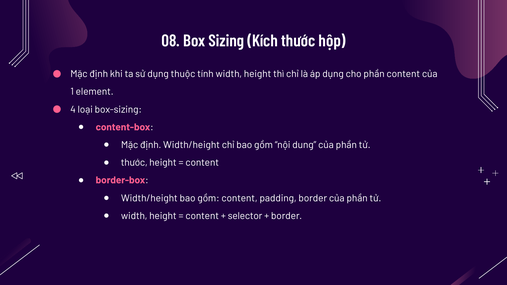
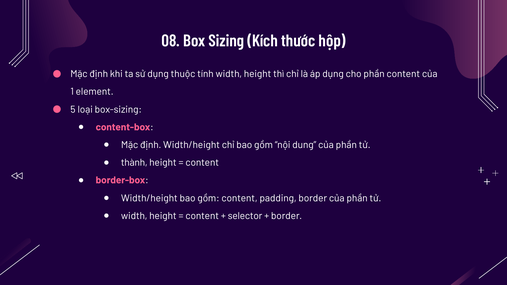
4: 4 -> 5
thước at (134, 163): thước -> thành
